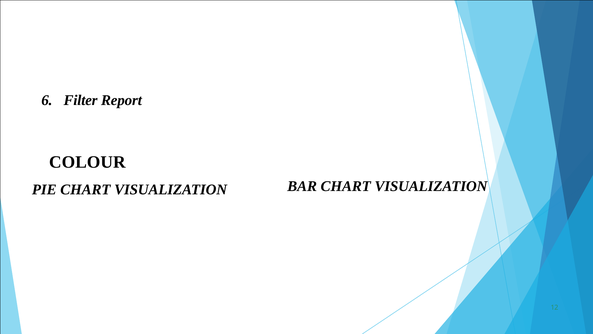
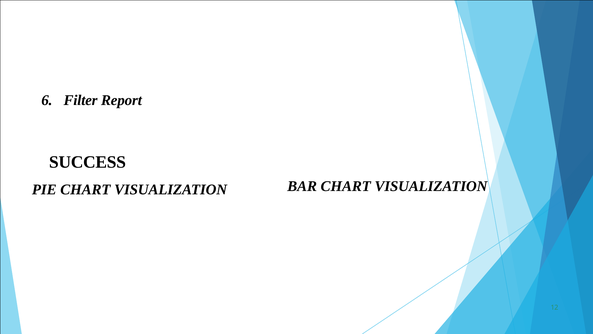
COLOUR: COLOUR -> SUCCESS
